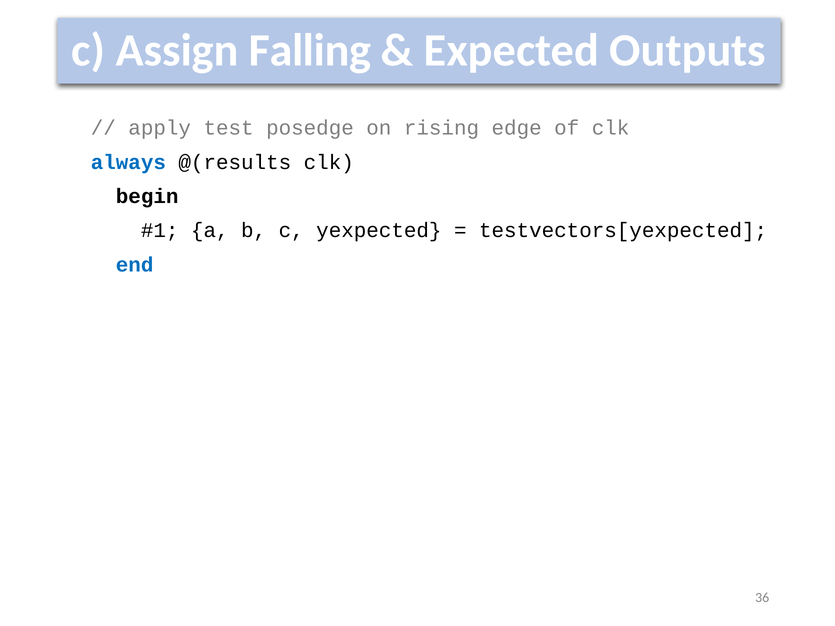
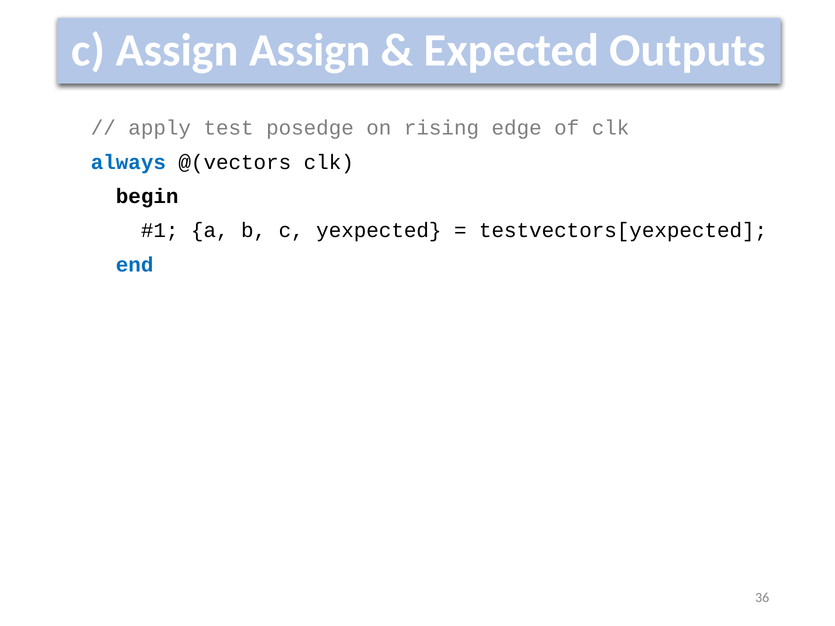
Assign Falling: Falling -> Assign
@(results: @(results -> @(vectors
